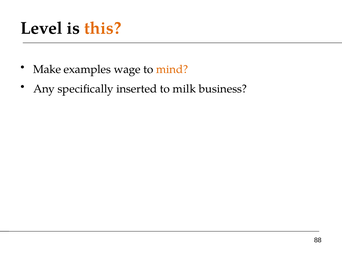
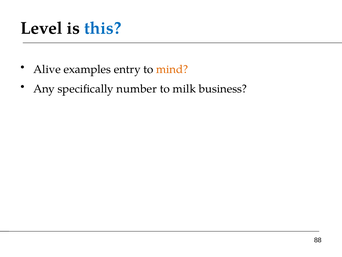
this colour: orange -> blue
Make: Make -> Alive
wage: wage -> entry
inserted: inserted -> number
